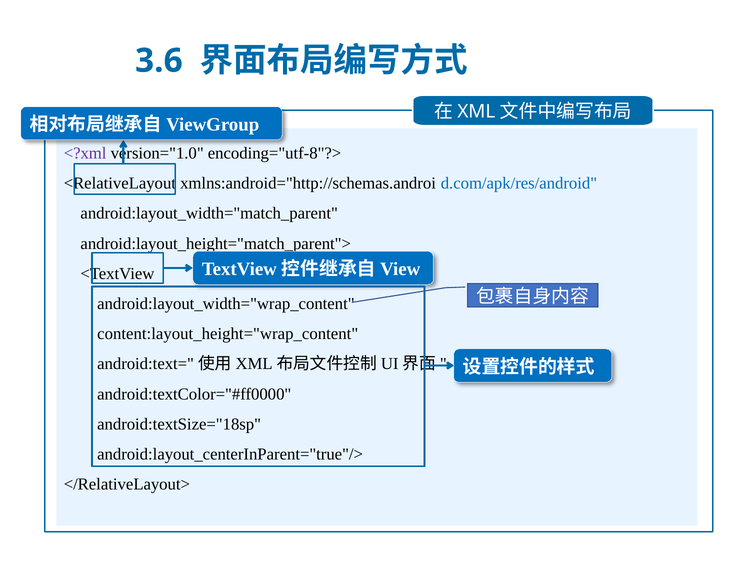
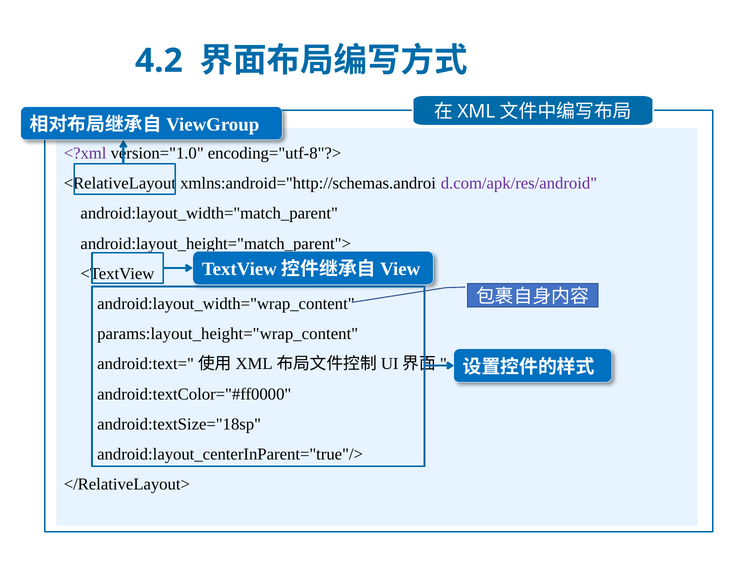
3.6: 3.6 -> 4.2
d.com/apk/res/android colour: blue -> purple
content:layout_height="wrap_content: content:layout_height="wrap_content -> params:layout_height="wrap_content
